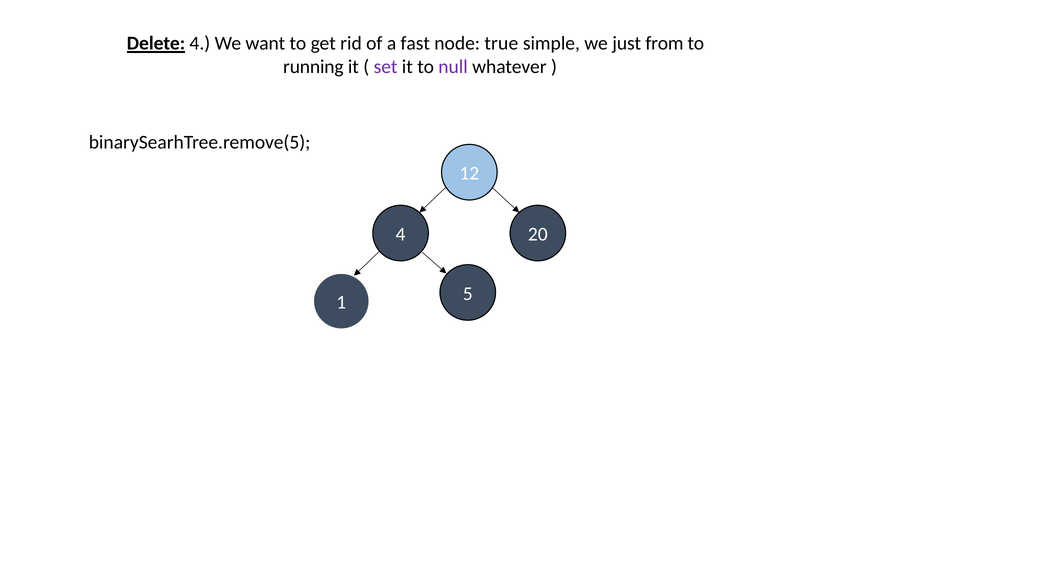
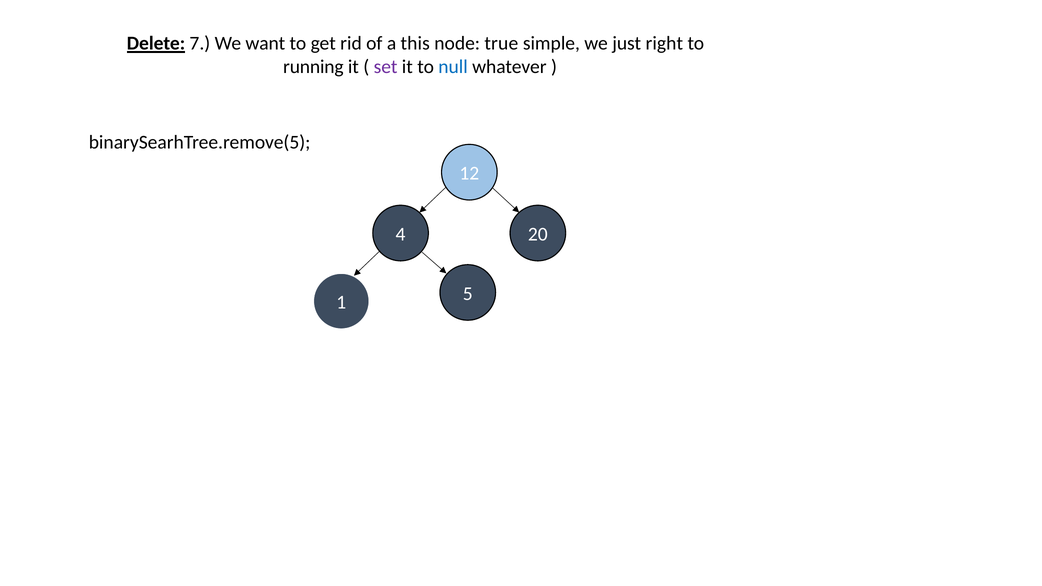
Delete 4: 4 -> 7
fast: fast -> this
from: from -> right
null colour: purple -> blue
